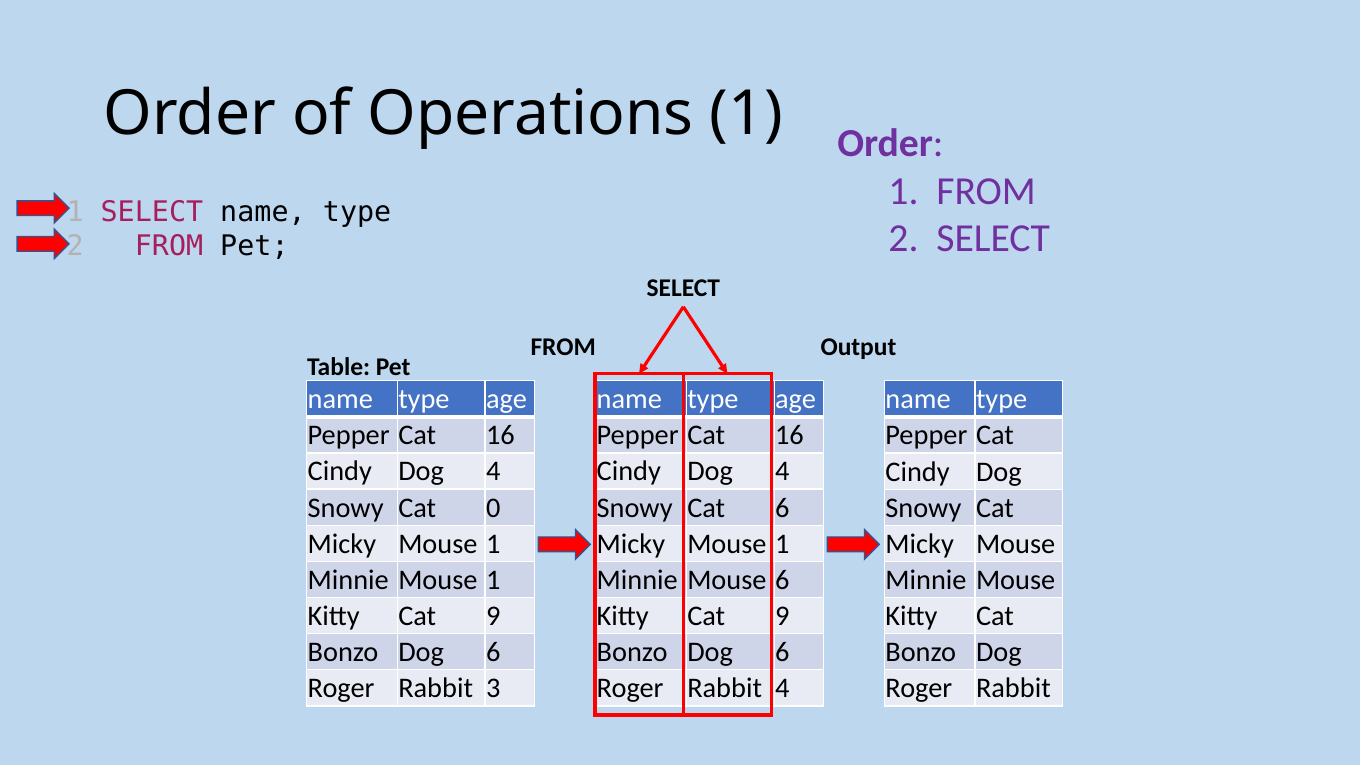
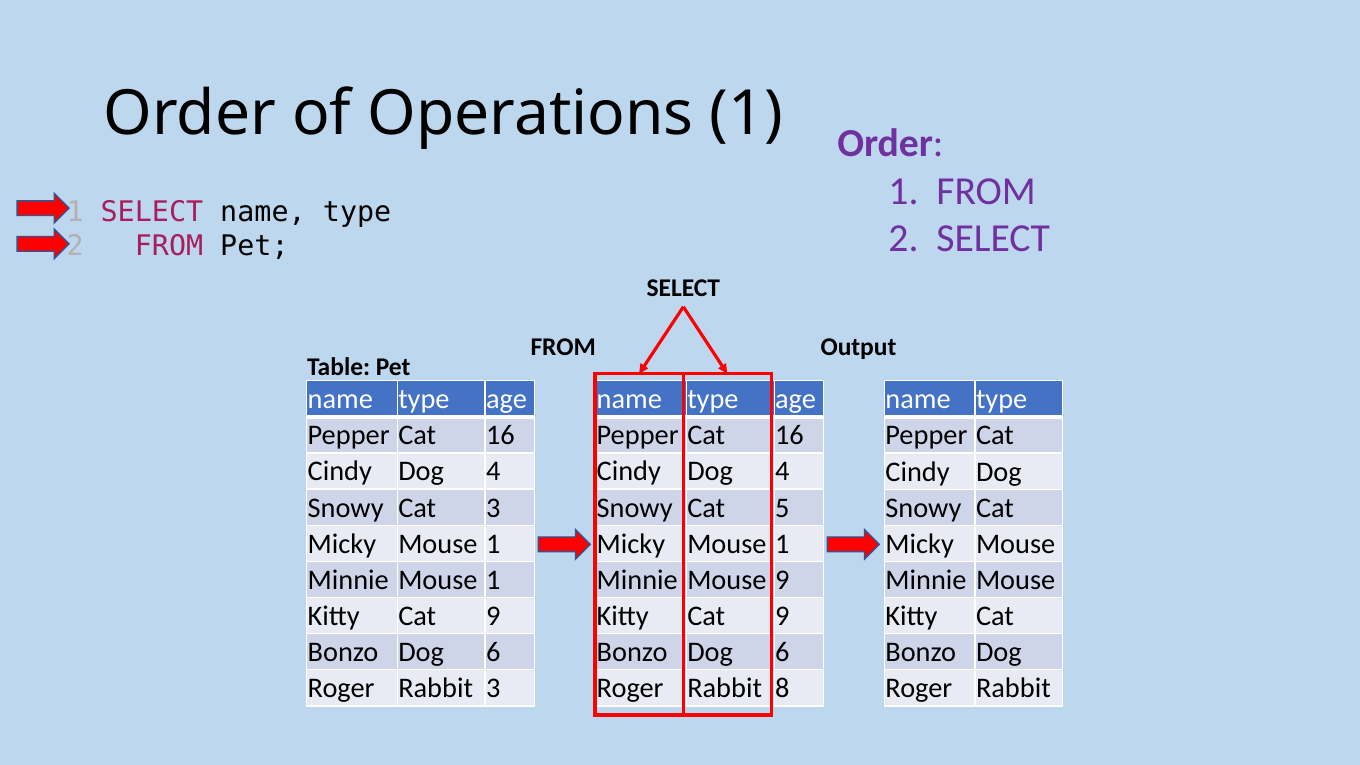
Cat 0: 0 -> 3
Cat 6: 6 -> 5
Mouse 6: 6 -> 9
Rabbit 4: 4 -> 8
